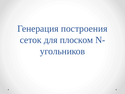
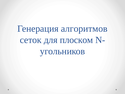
построения: построения -> алгоритмов
